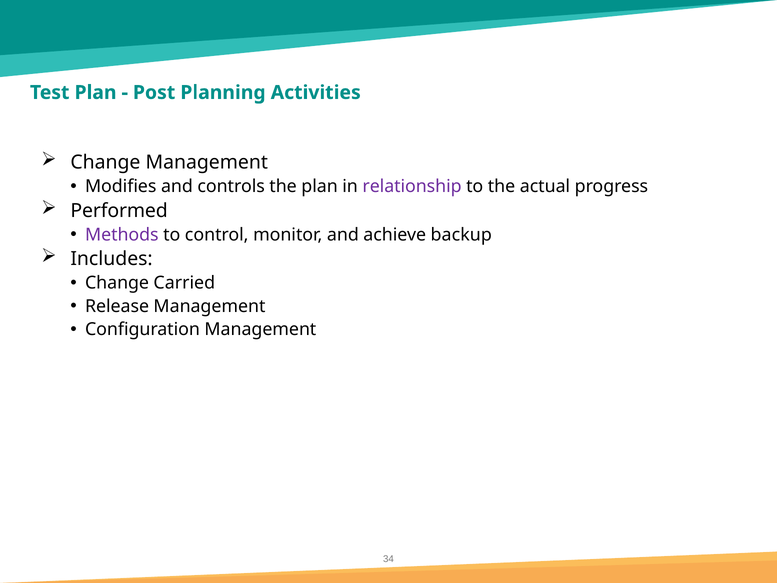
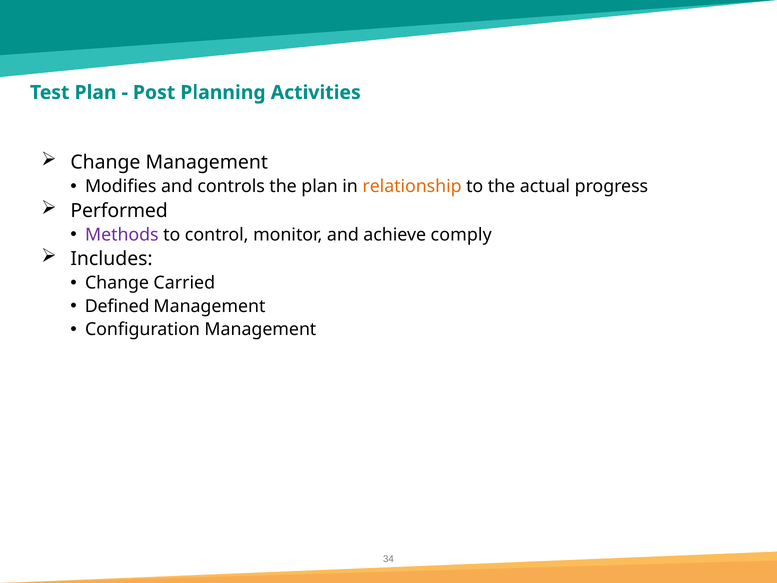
relationship colour: purple -> orange
backup: backup -> comply
Release: Release -> Defined
